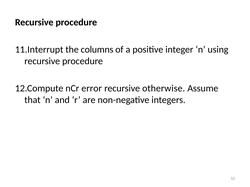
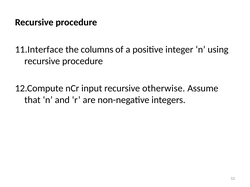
11.Interrupt: 11.Interrupt -> 11.Interface
error: error -> input
